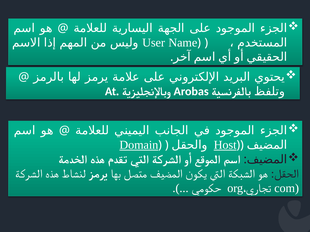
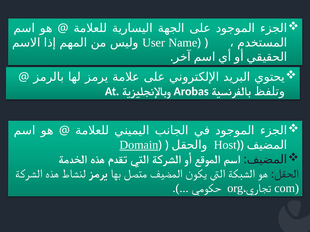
Host underline: present -> none
